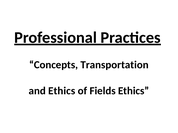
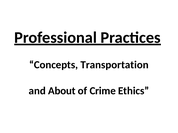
and Ethics: Ethics -> About
Fields: Fields -> Crime
